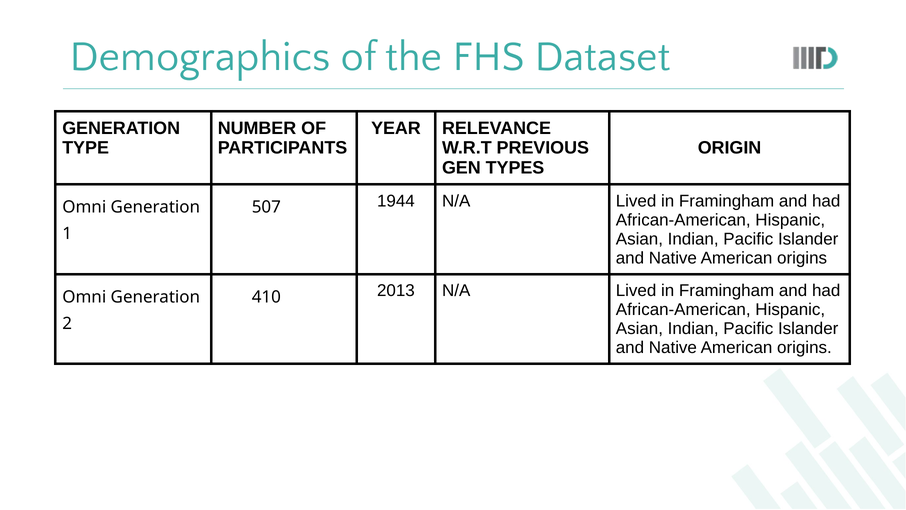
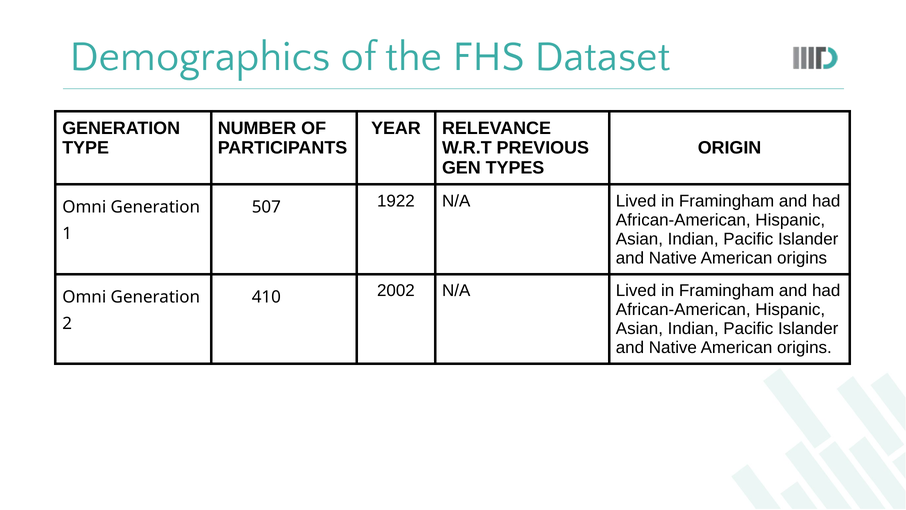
1944: 1944 -> 1922
2013: 2013 -> 2002
